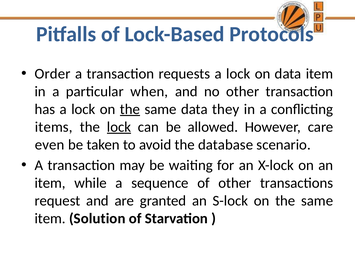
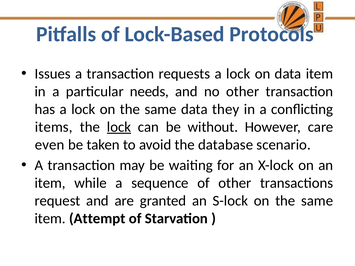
Order: Order -> Issues
when: when -> needs
the at (130, 109) underline: present -> none
allowed: allowed -> without
Solution: Solution -> Attempt
